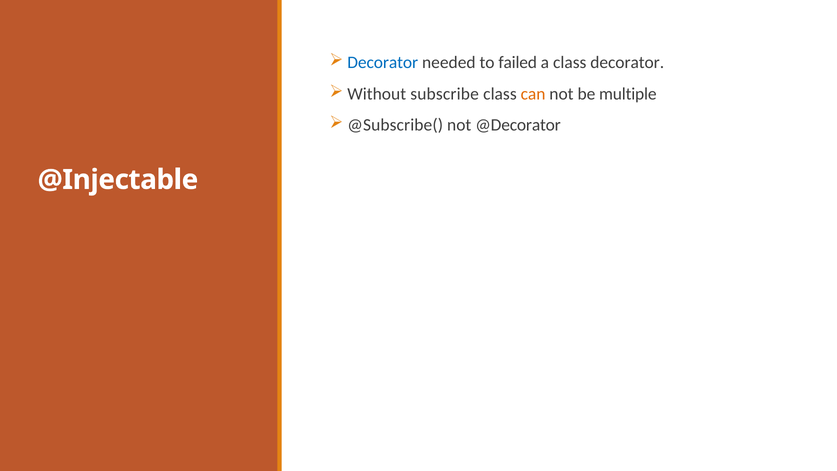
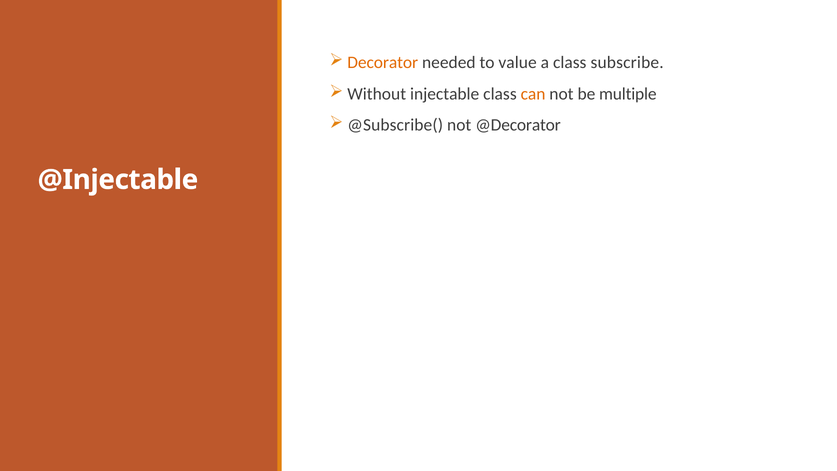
Decorator at (383, 63) colour: blue -> orange
failed: failed -> value
class decorator: decorator -> subscribe
subscribe: subscribe -> injectable
